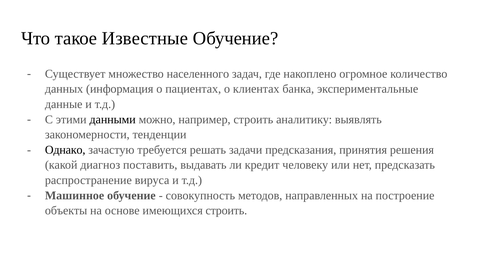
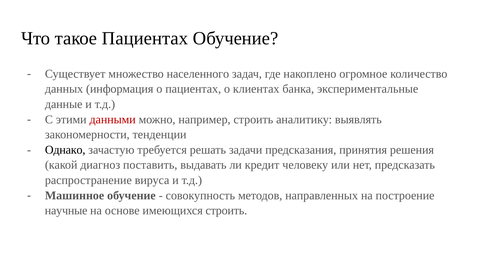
такое Известные: Известные -> Пациентах
данными colour: black -> red
объекты: объекты -> научные
